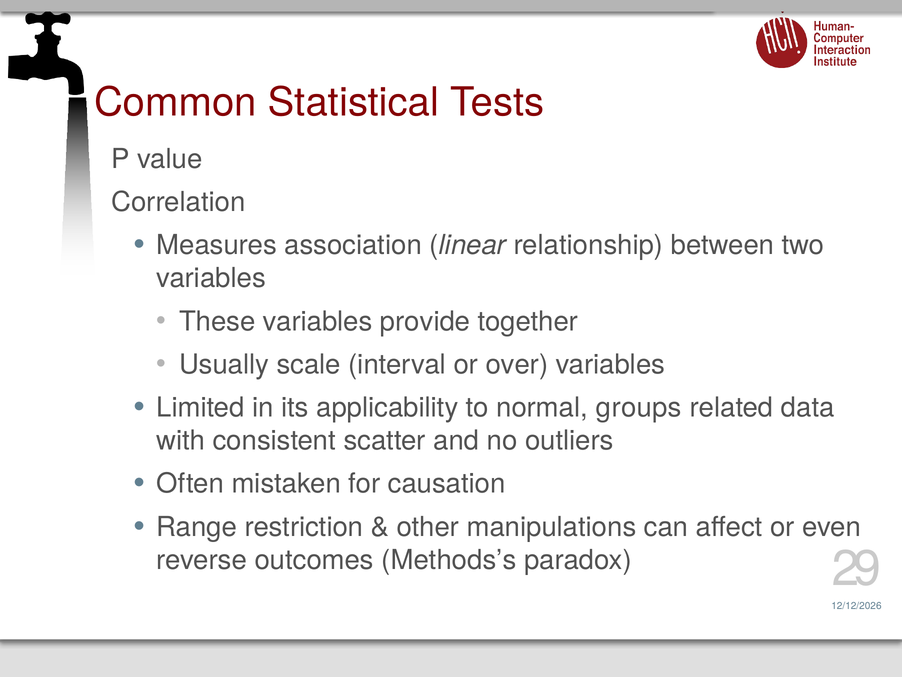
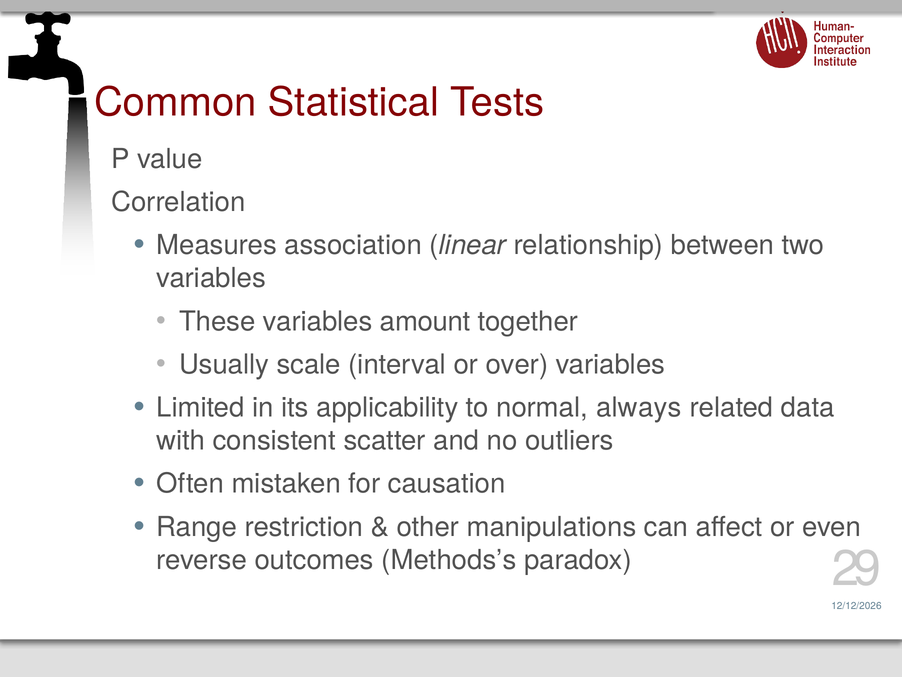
provide: provide -> amount
groups: groups -> always
